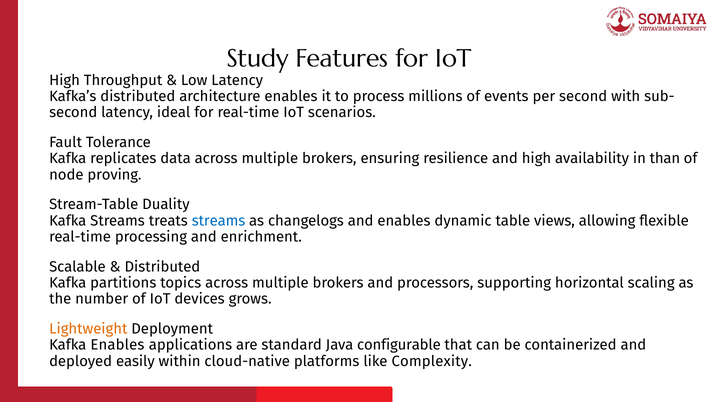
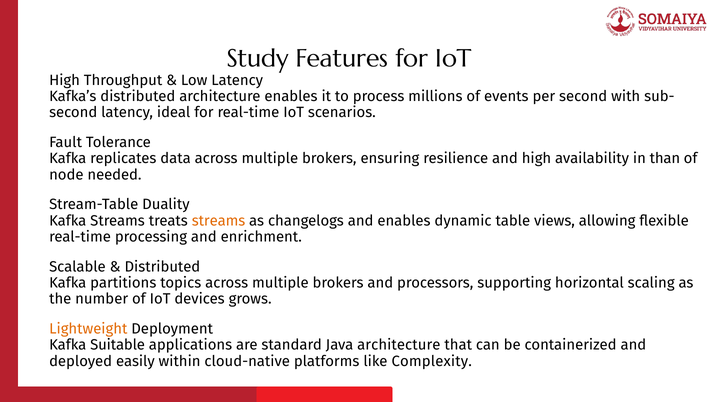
proving: proving -> needed
streams at (219, 221) colour: blue -> orange
Kafka Enables: Enables -> Suitable
Java configurable: configurable -> architecture
